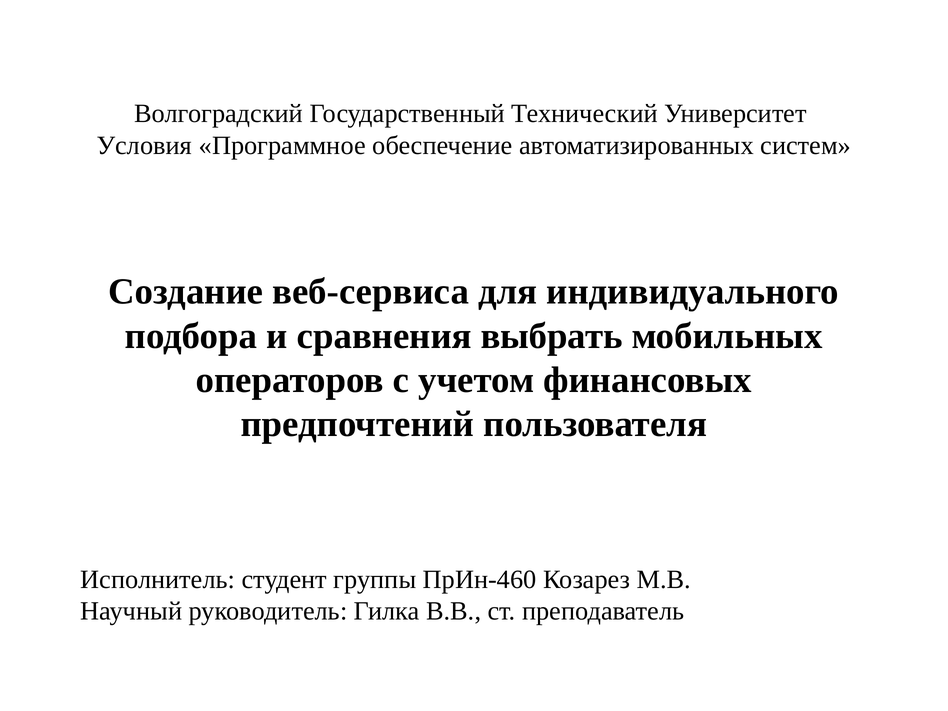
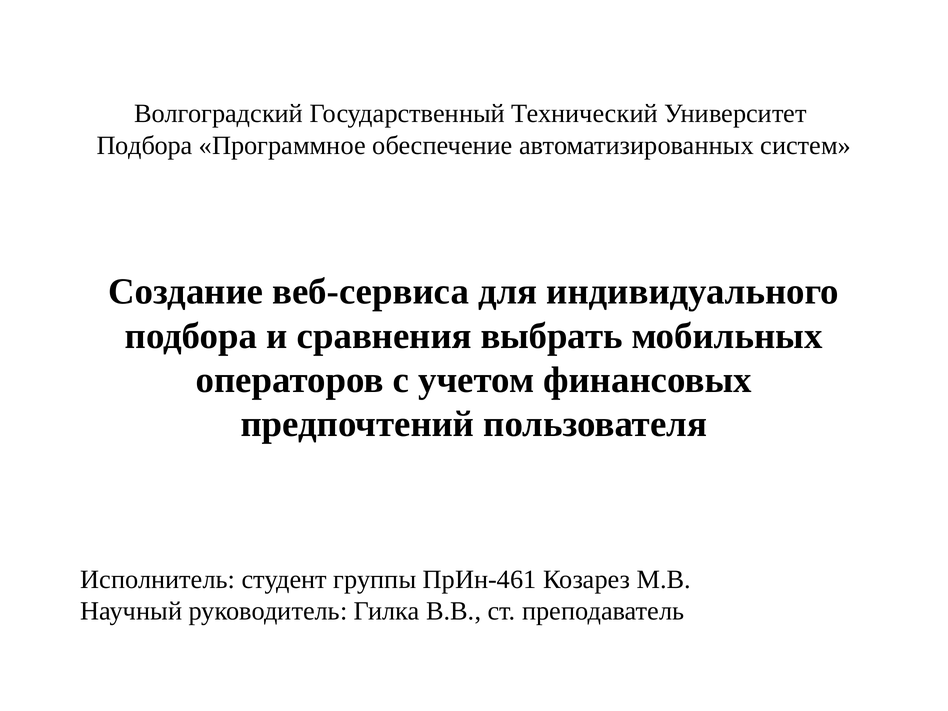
Условия at (144, 145): Условия -> Подбора
ПрИн-460: ПрИн-460 -> ПрИн-461
